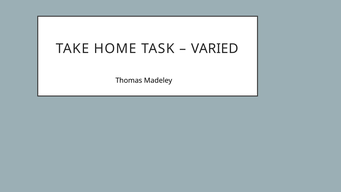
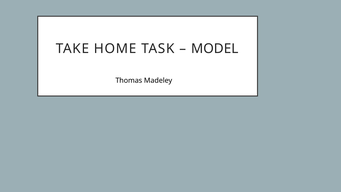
VARIED: VARIED -> MODEL
